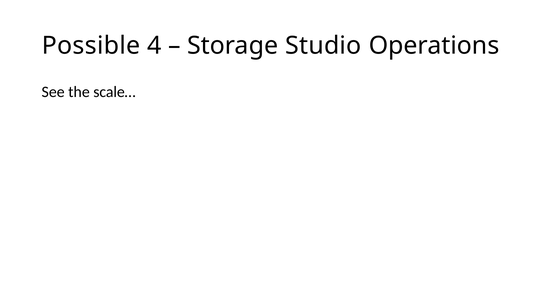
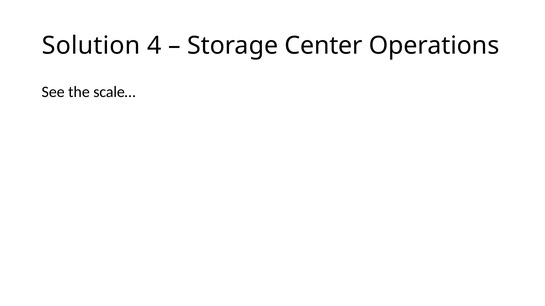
Possible: Possible -> Solution
Studio: Studio -> Center
